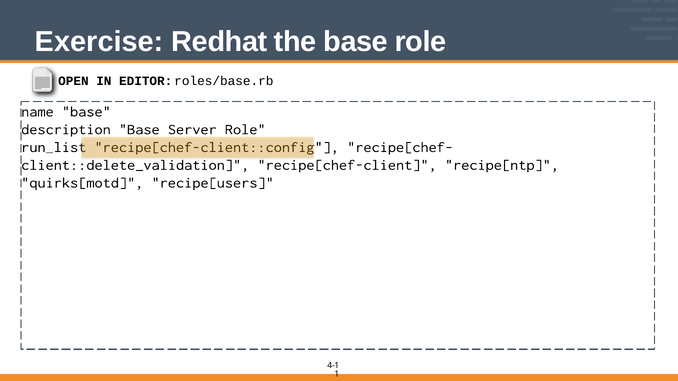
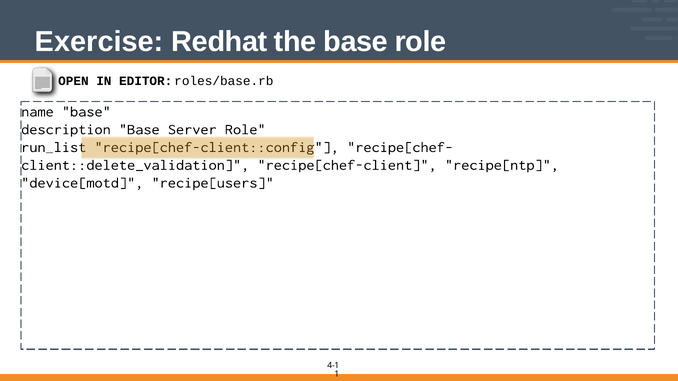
quirks[motd: quirks[motd -> device[motd
